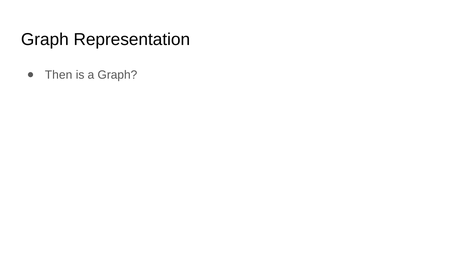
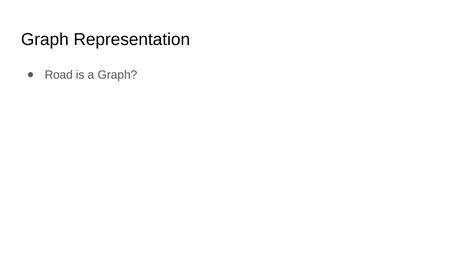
Then: Then -> Road
